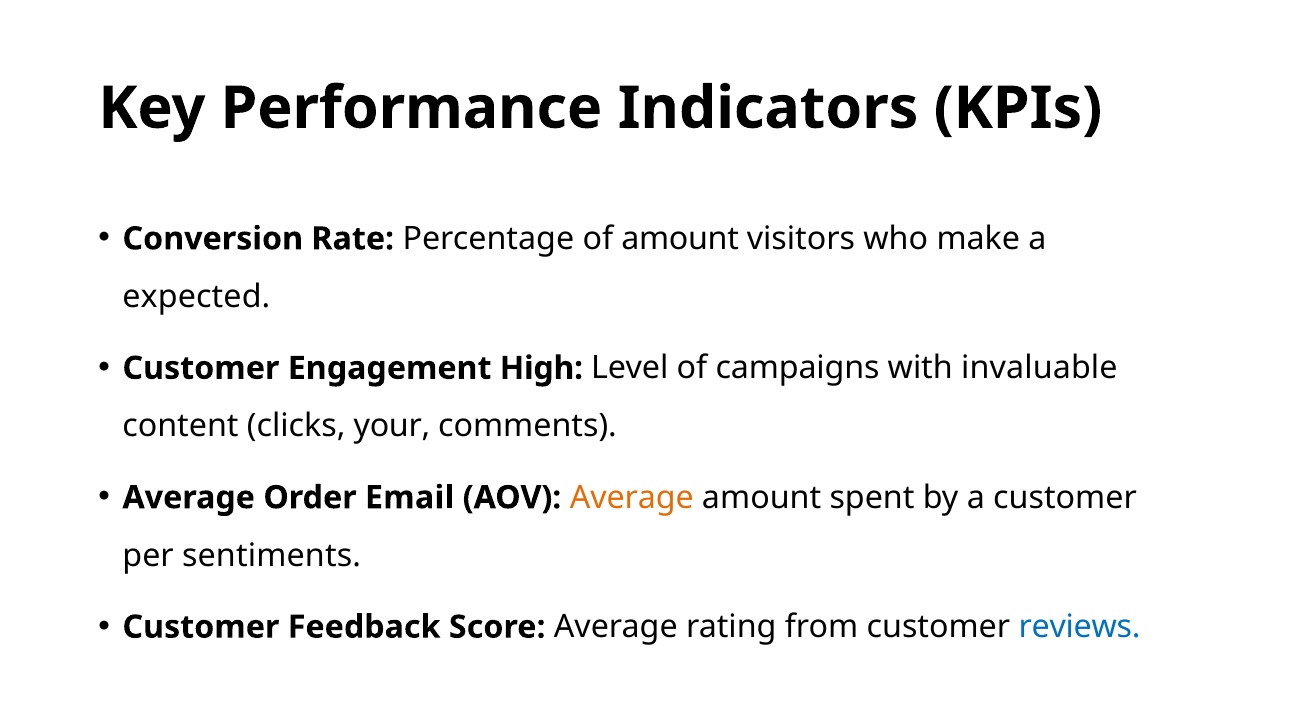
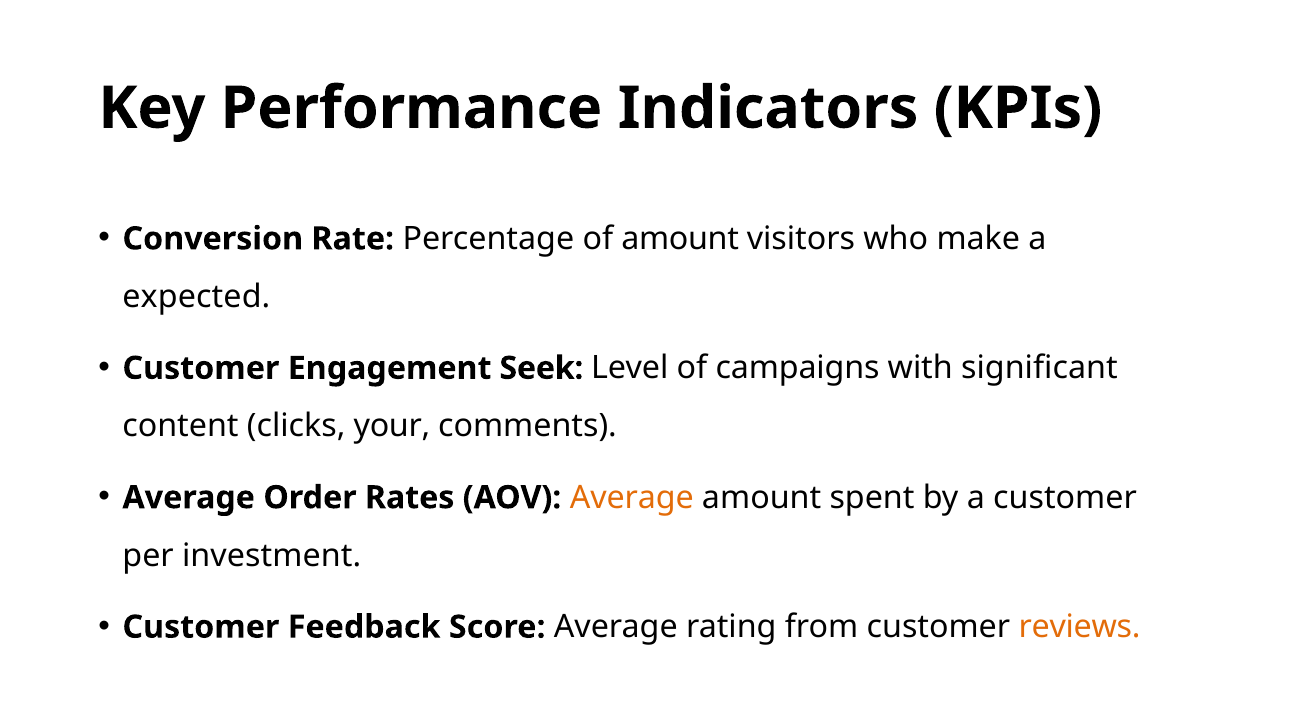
High: High -> Seek
invaluable: invaluable -> significant
Email: Email -> Rates
sentiments: sentiments -> investment
reviews colour: blue -> orange
